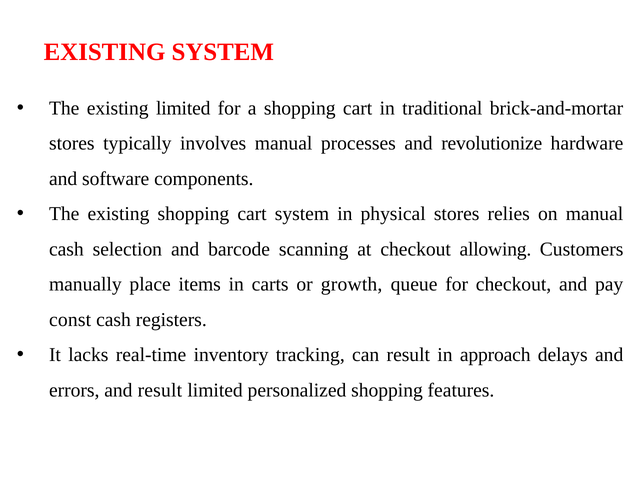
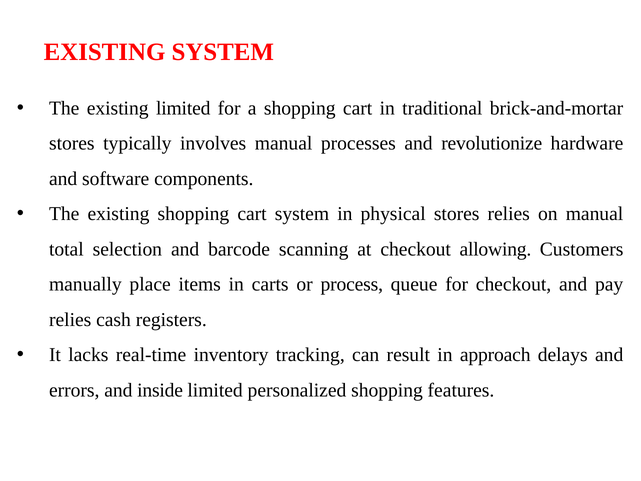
cash at (66, 249): cash -> total
growth: growth -> process
const at (70, 319): const -> relies
and result: result -> inside
